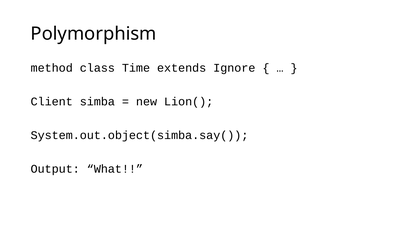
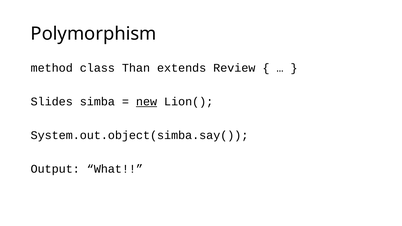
Time: Time -> Than
Ignore: Ignore -> Review
Client: Client -> Slides
new underline: none -> present
